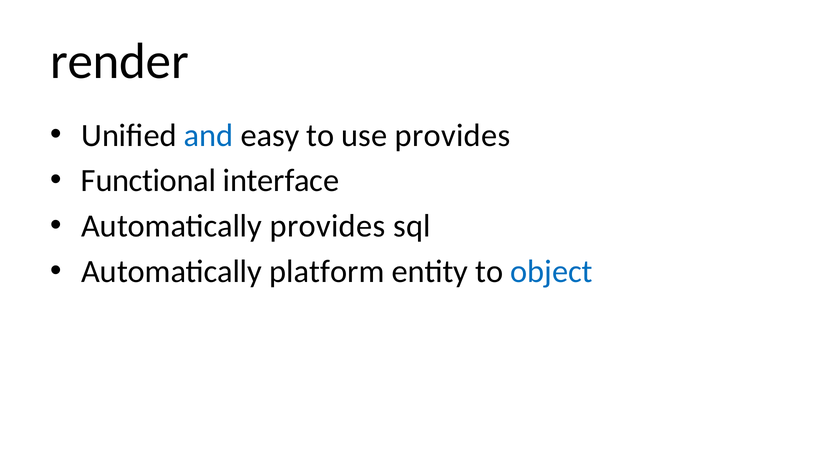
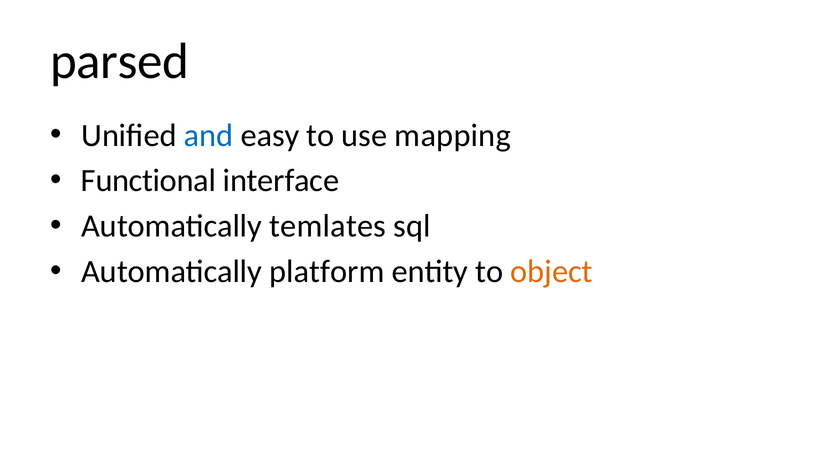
render: render -> parsed
use provides: provides -> mapping
Automatically provides: provides -> temlates
object colour: blue -> orange
